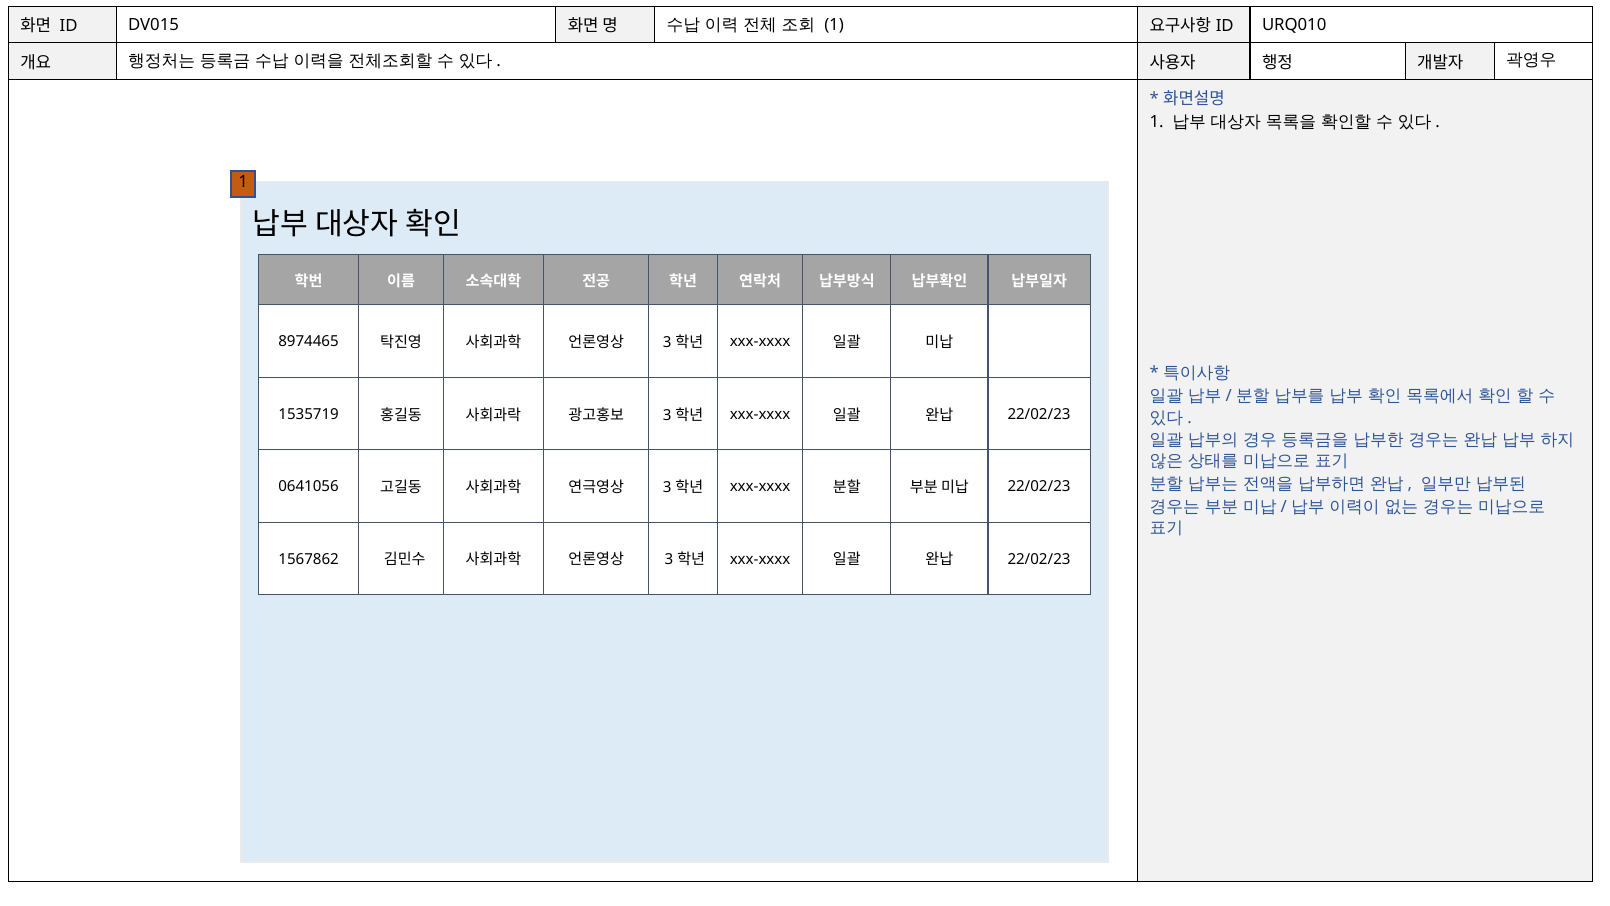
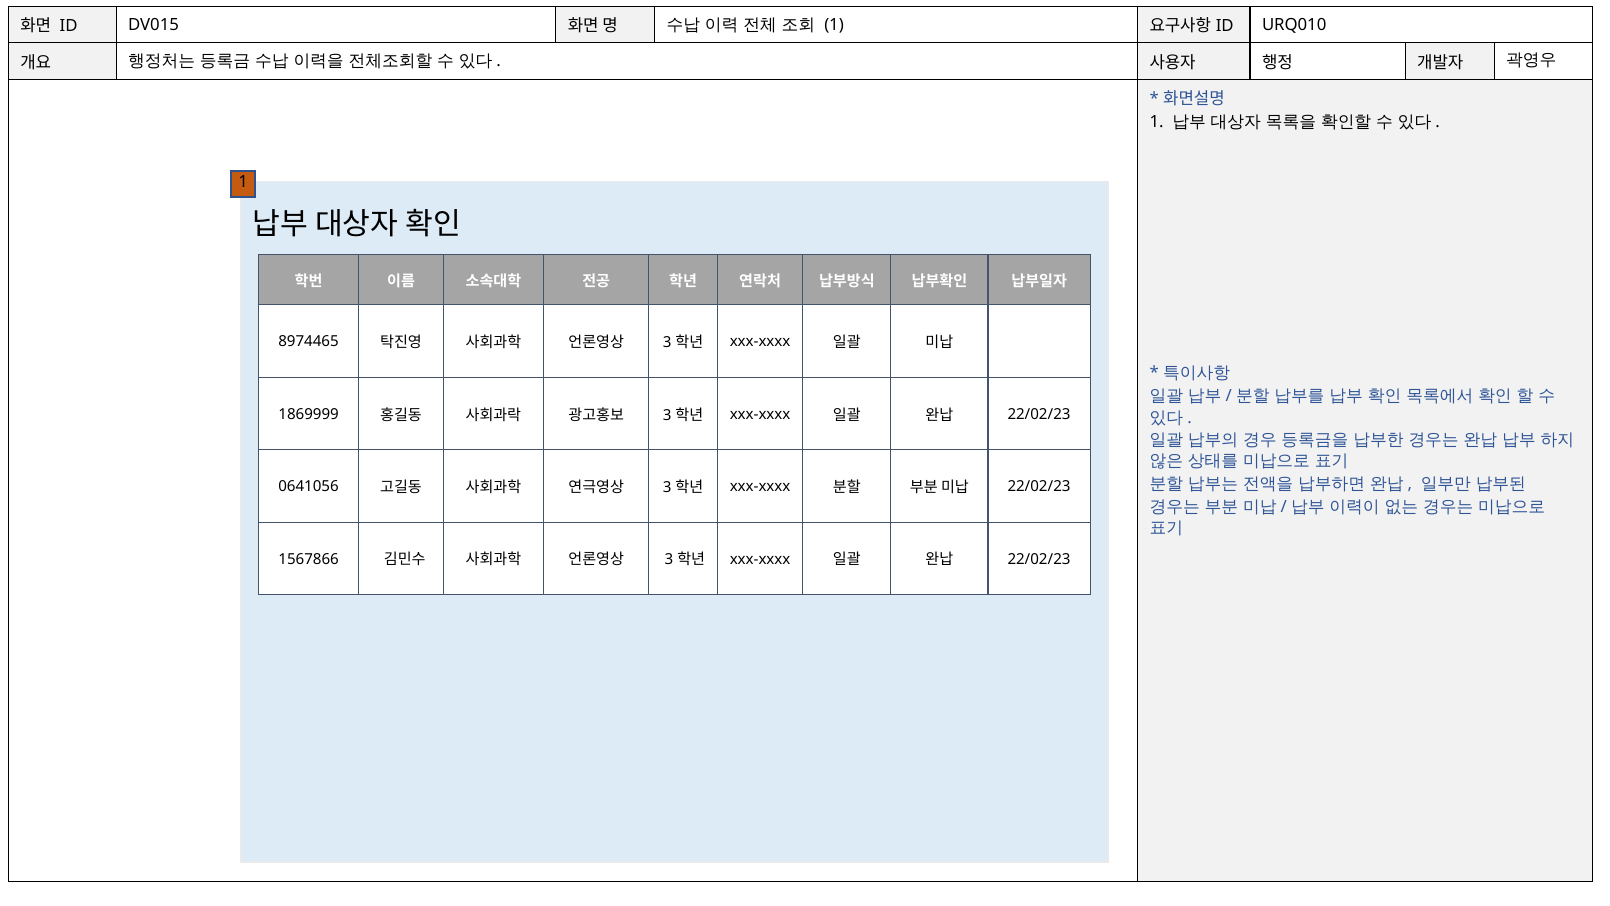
1535719: 1535719 -> 1869999
1567862: 1567862 -> 1567866
